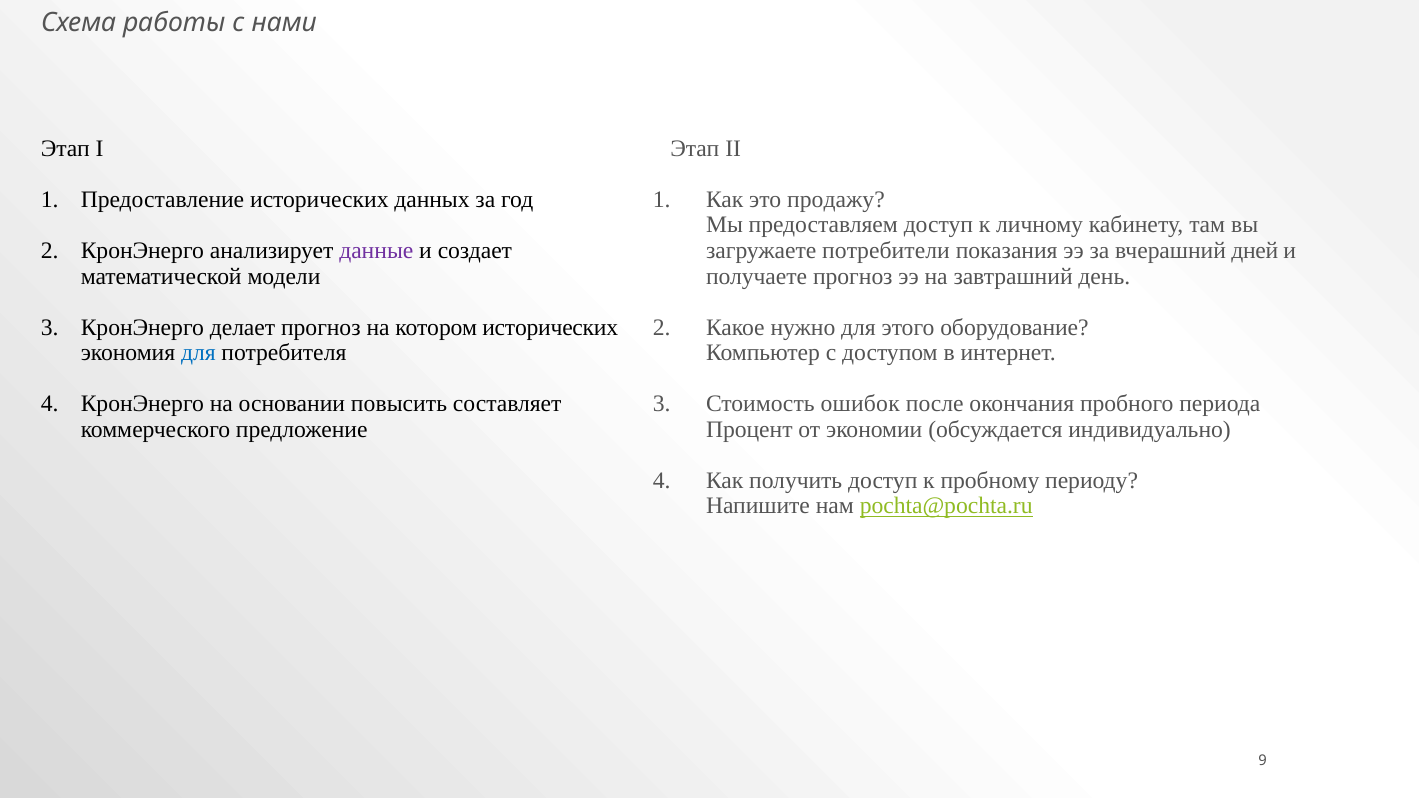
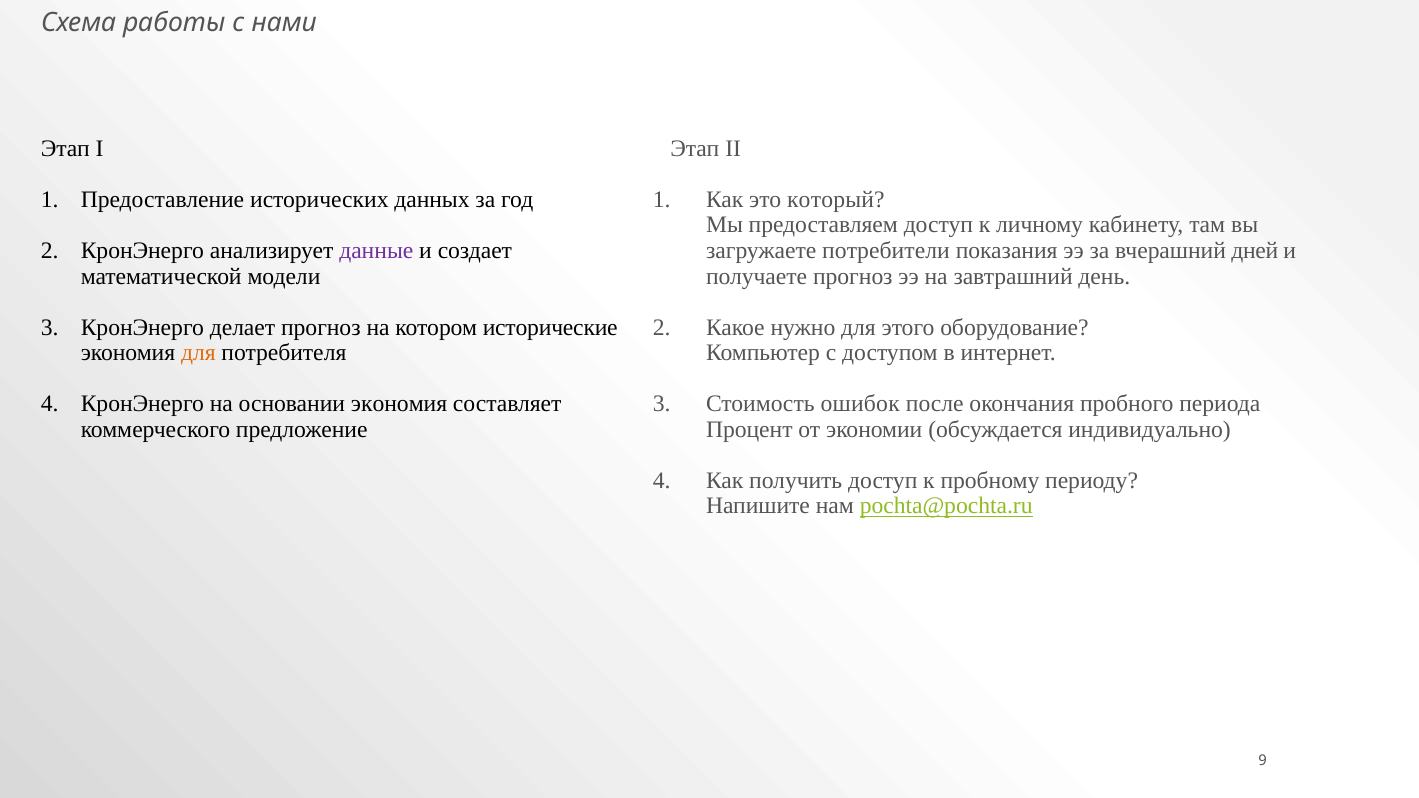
продажу: продажу -> который
котором исторических: исторических -> исторические
для at (198, 353) colour: blue -> orange
основании повысить: повысить -> экономия
